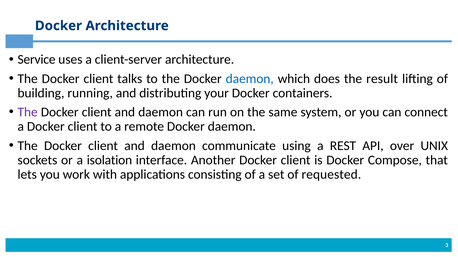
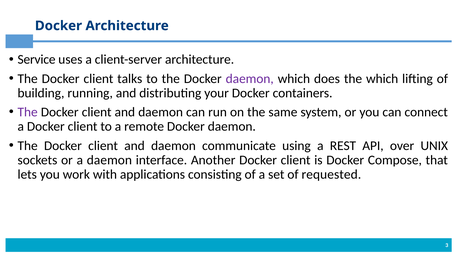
daemon at (250, 79) colour: blue -> purple
the result: result -> which
a isolation: isolation -> daemon
